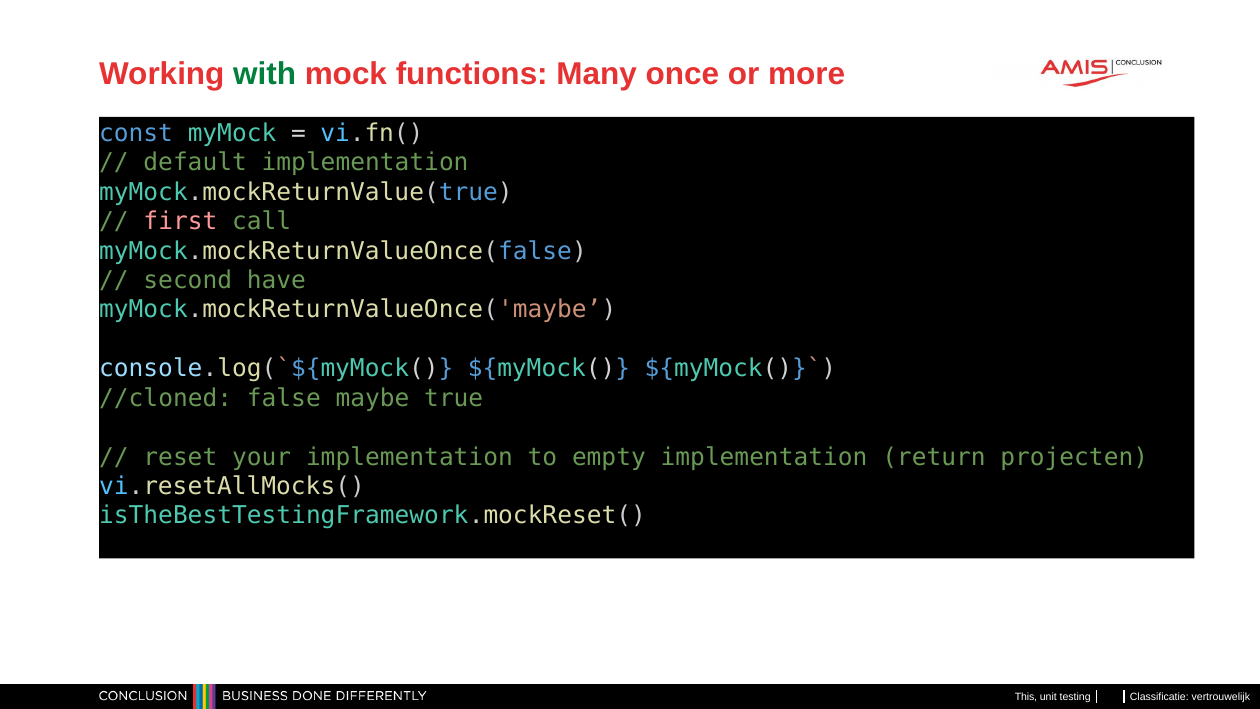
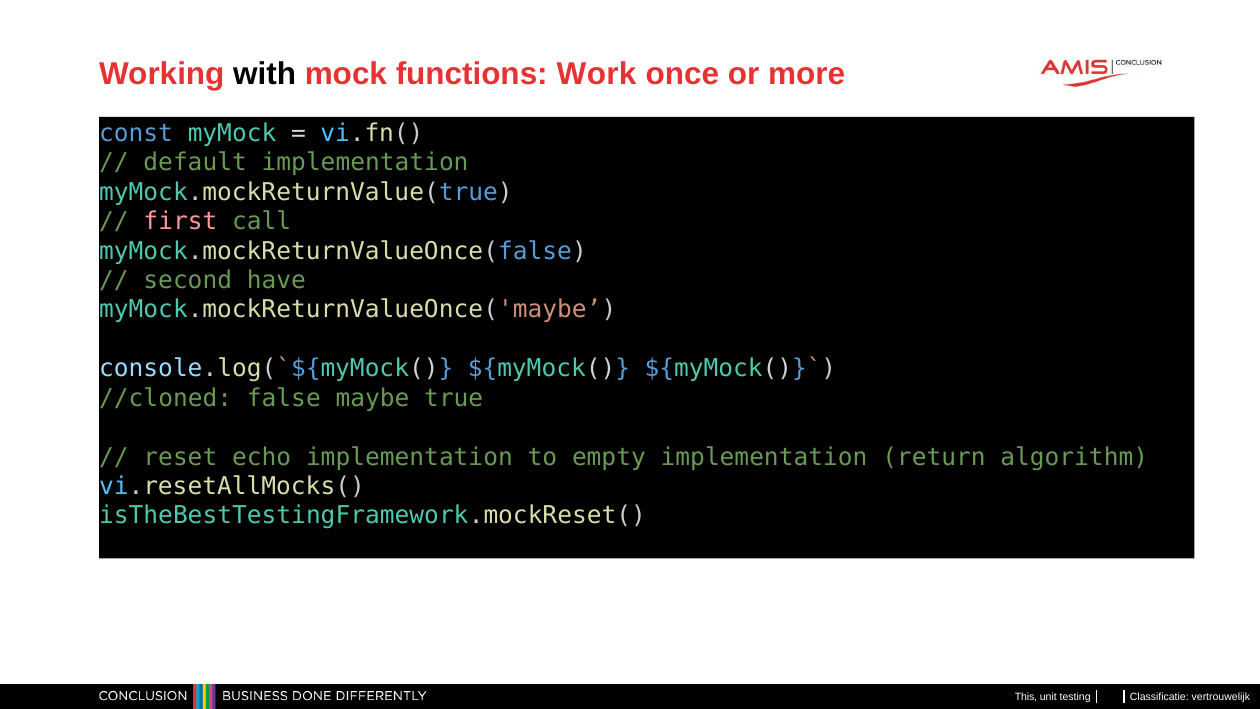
with colour: green -> black
Many: Many -> Work
your: your -> echo
projecten: projecten -> algorithm
